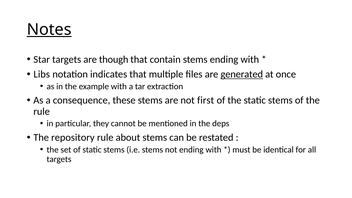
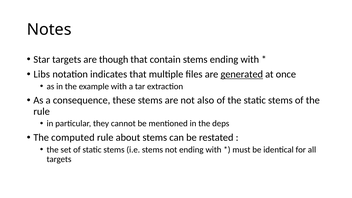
Notes underline: present -> none
first: first -> also
repository: repository -> computed
